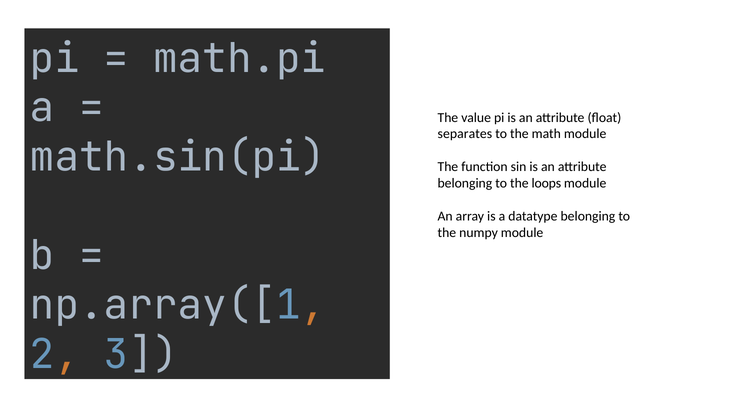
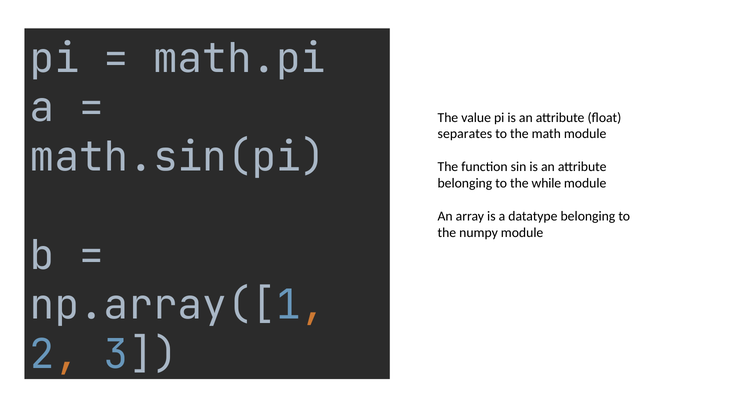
loops: loops -> while
